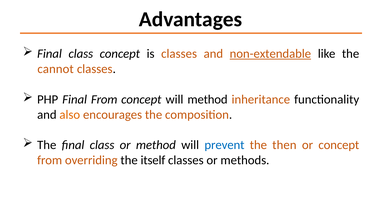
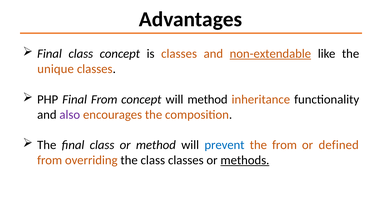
cannot: cannot -> unique
also colour: orange -> purple
the then: then -> from
or concept: concept -> defined
the itself: itself -> class
methods underline: none -> present
